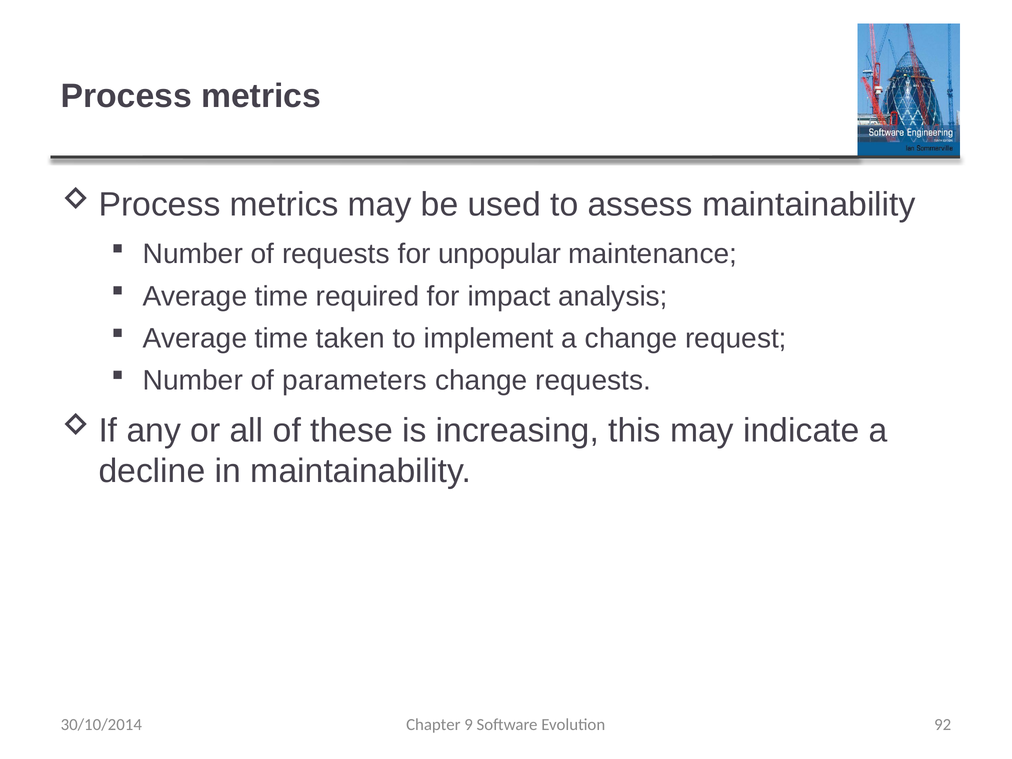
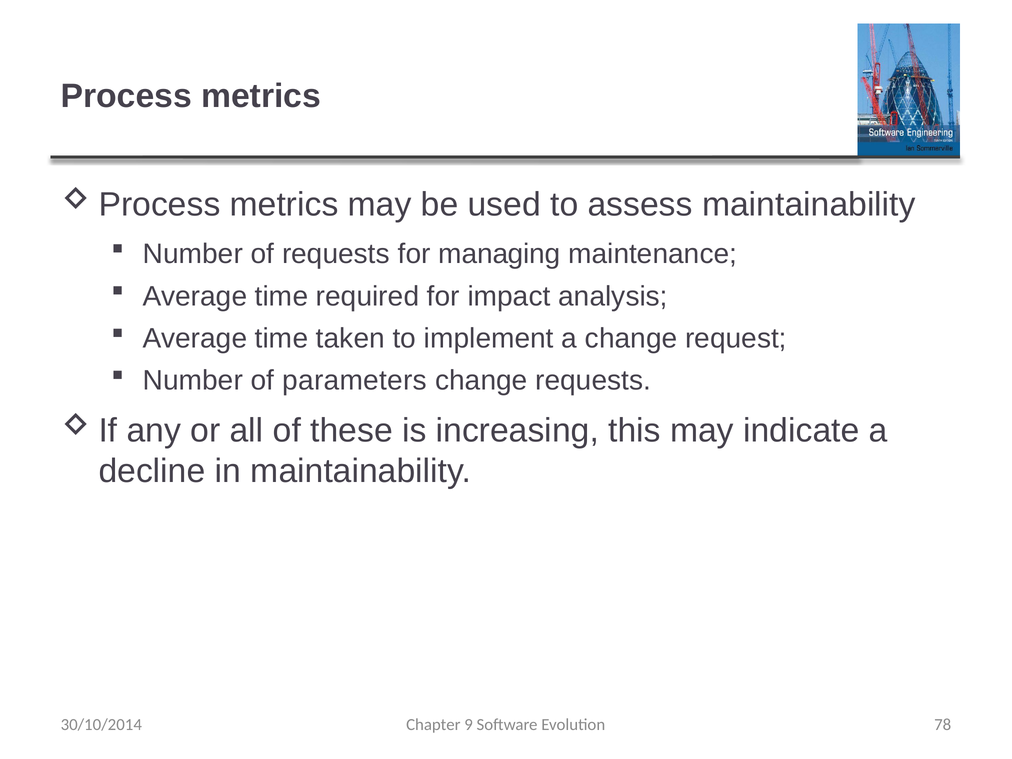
unpopular: unpopular -> managing
92: 92 -> 78
